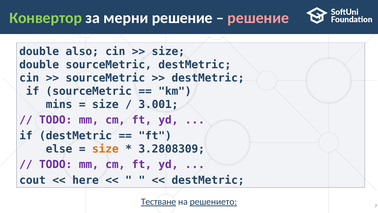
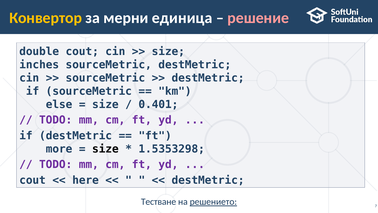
Конвертор colour: light green -> yellow
мерни решение: решение -> единица
double also: also -> cout
double at (39, 65): double -> inches
mins: mins -> else
3.001: 3.001 -> 0.401
else: else -> more
size at (105, 149) colour: orange -> black
3.2808309: 3.2808309 -> 1.5353298
Тестване underline: present -> none
